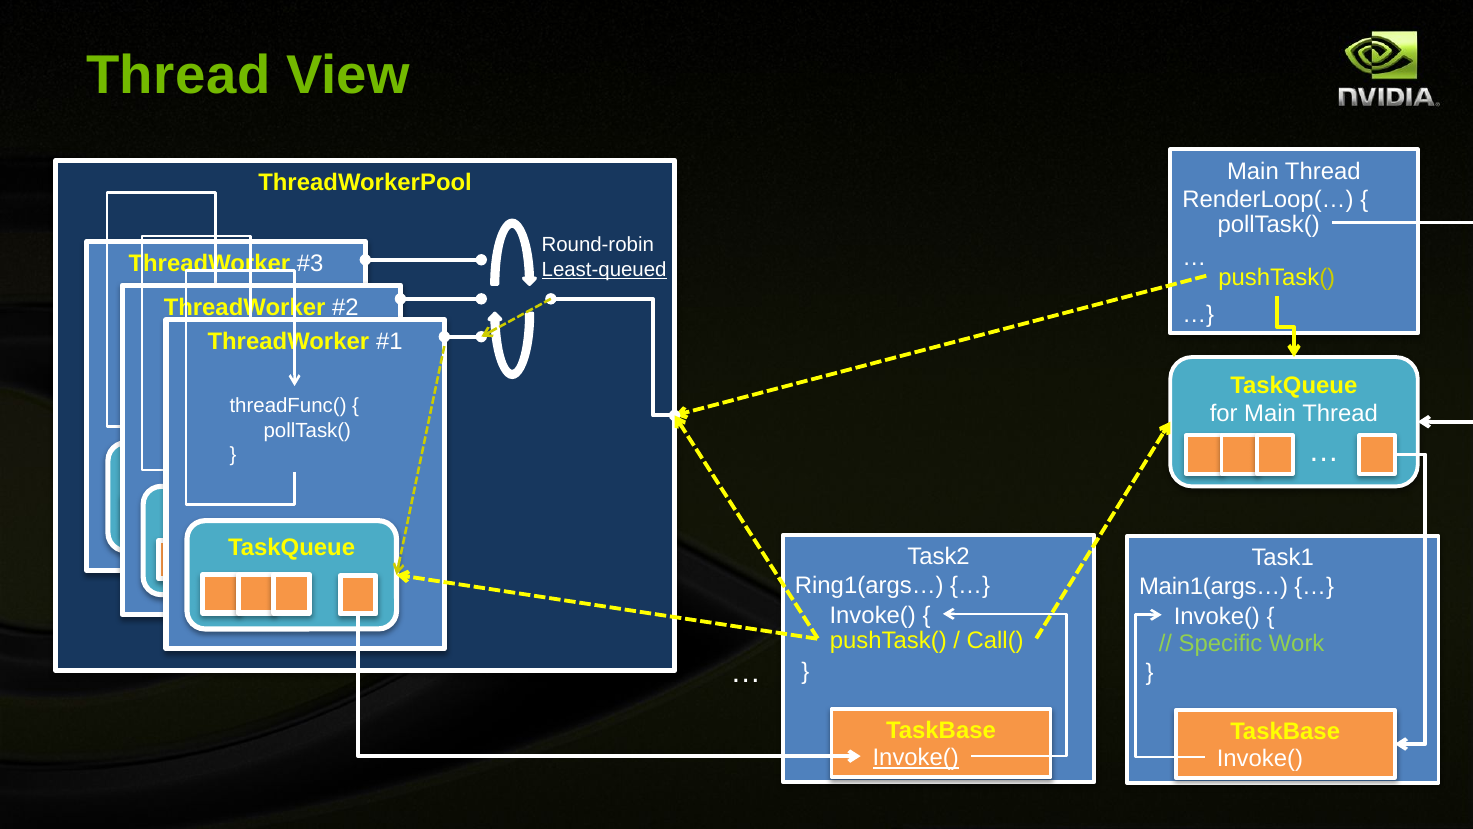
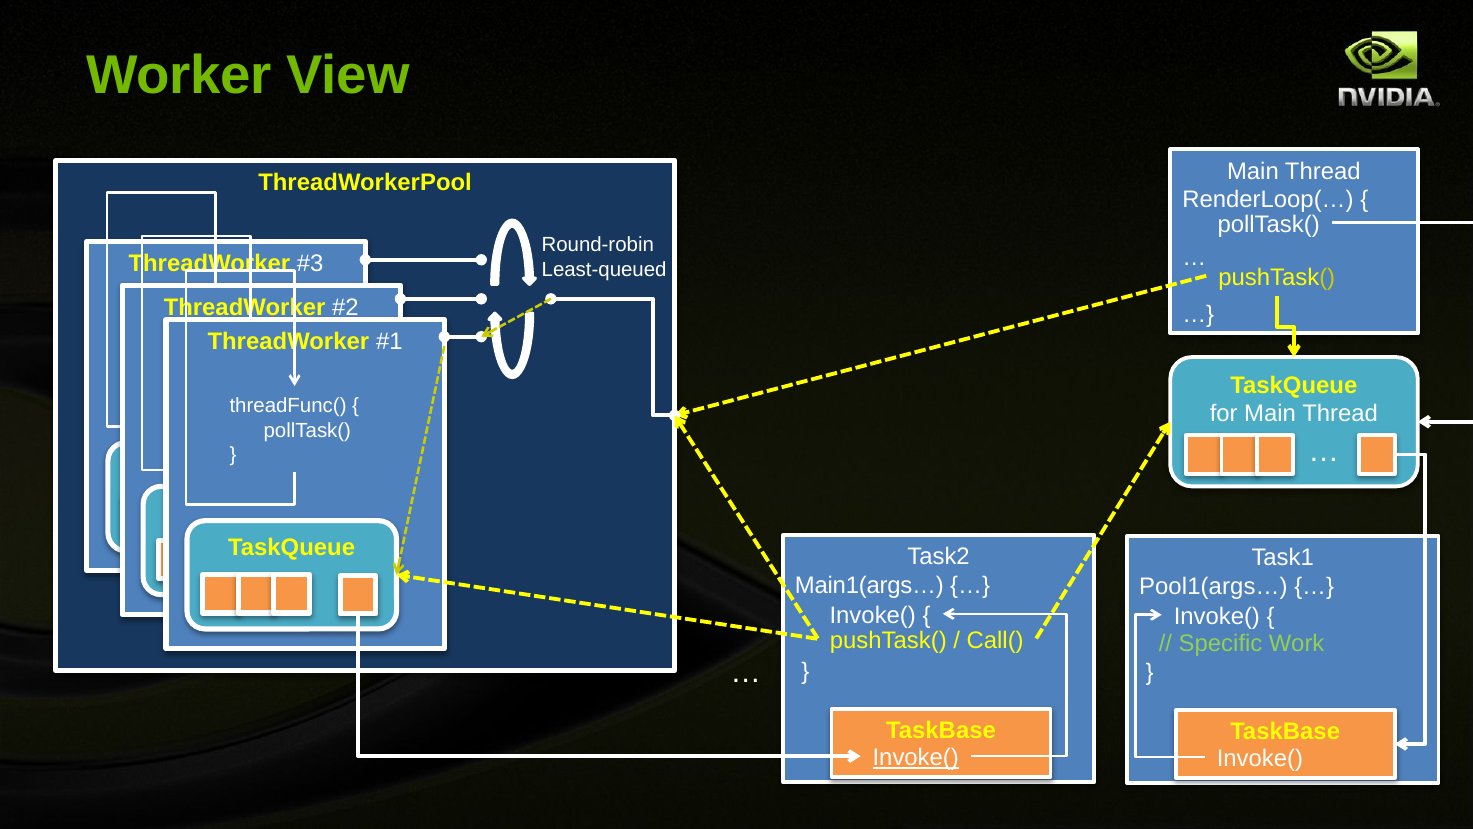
Thread at (178, 76): Thread -> Worker
Least-queued underline: present -> none
Ring1(args…: Ring1(args… -> Main1(args…
Main1(args…: Main1(args… -> Pool1(args…
